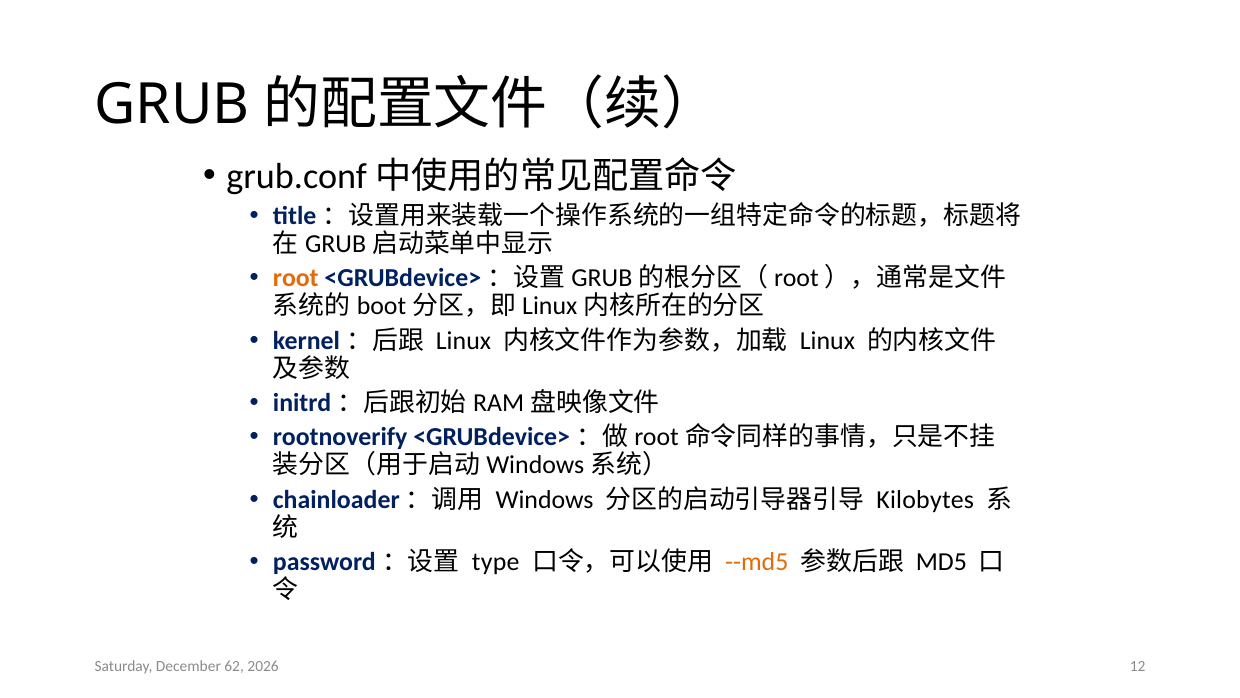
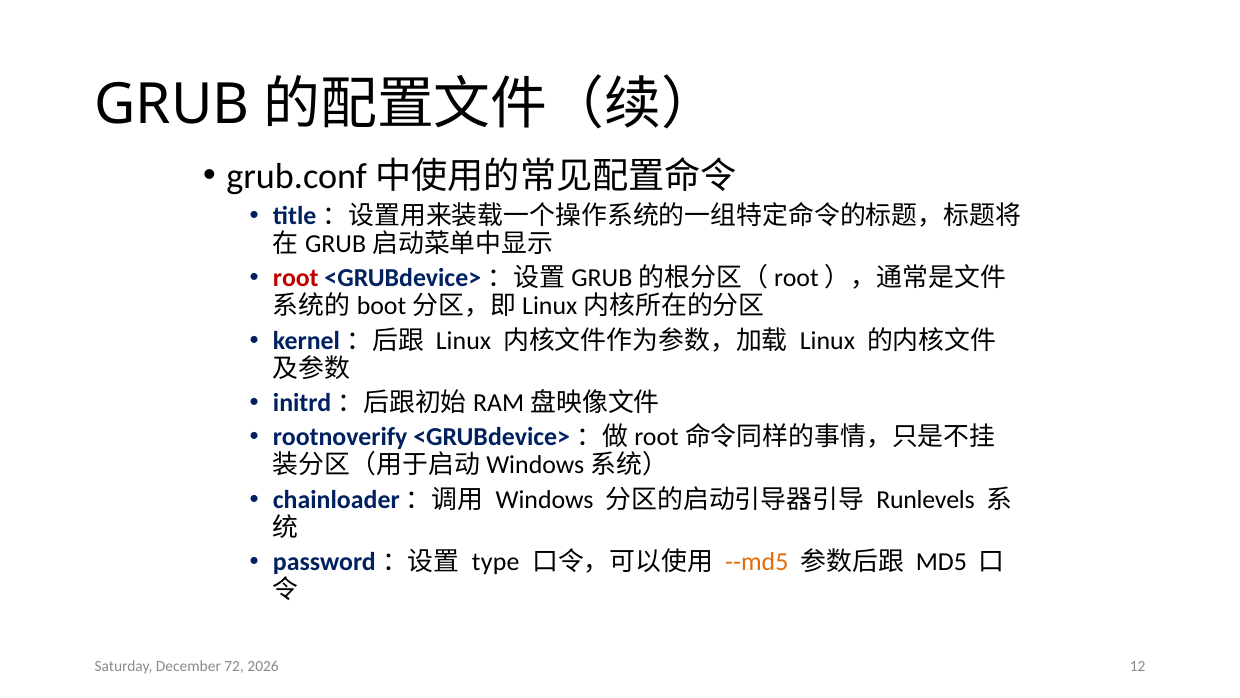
root colour: orange -> red
Kilobytes: Kilobytes -> Runlevels
62: 62 -> 72
